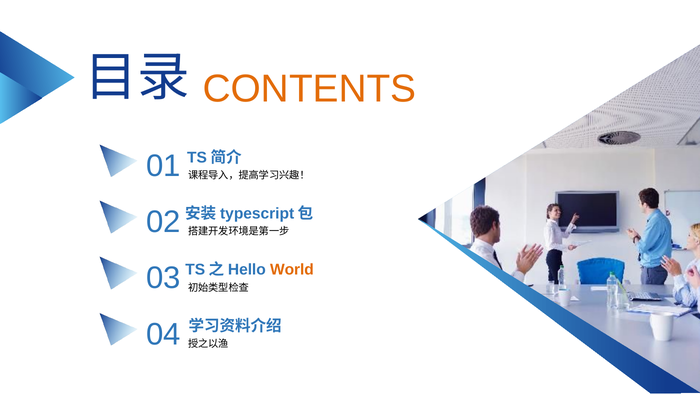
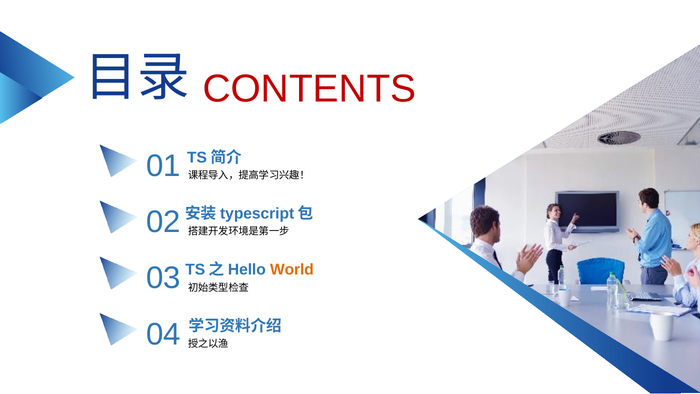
CONTENTS colour: orange -> red
